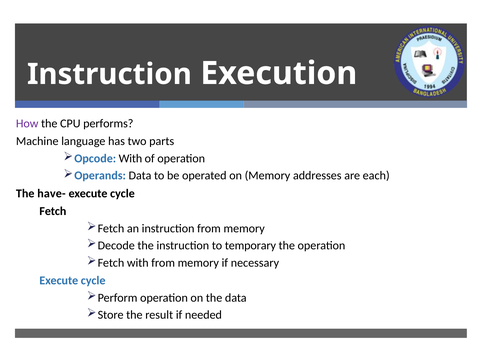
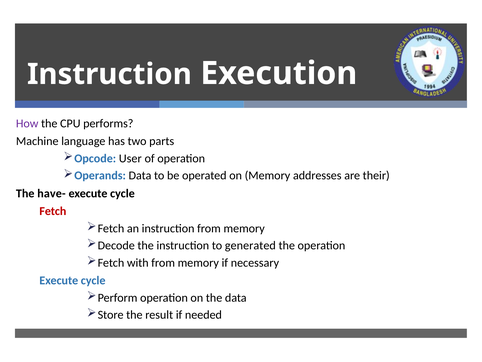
Opcode With: With -> User
each: each -> their
Fetch at (53, 211) colour: black -> red
temporary: temporary -> generated
